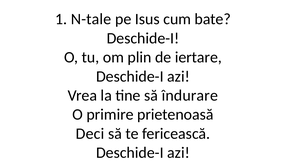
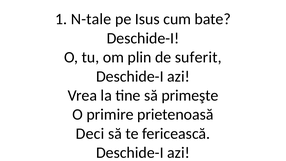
iertare: iertare -> suferit
îndurare: îndurare -> primeşte
